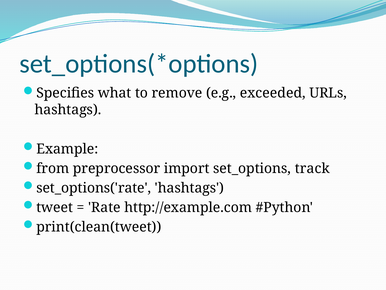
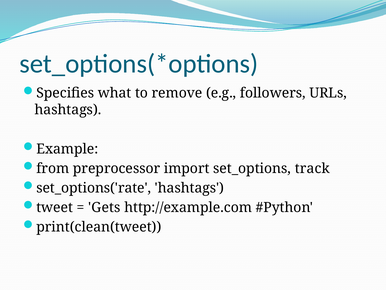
exceeded: exceeded -> followers
Rate: Rate -> Gets
